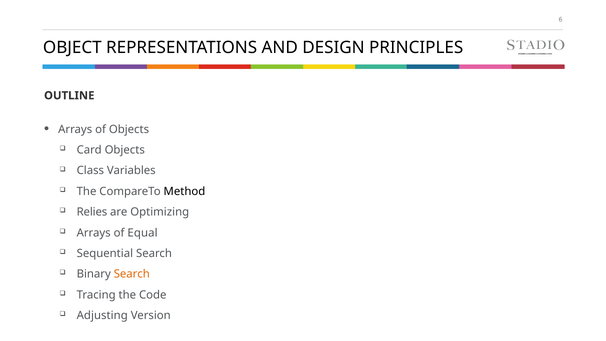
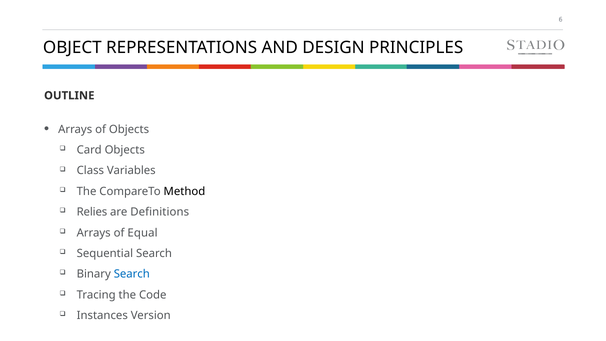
Optimizing: Optimizing -> Definitions
Search at (132, 274) colour: orange -> blue
Adjusting: Adjusting -> Instances
